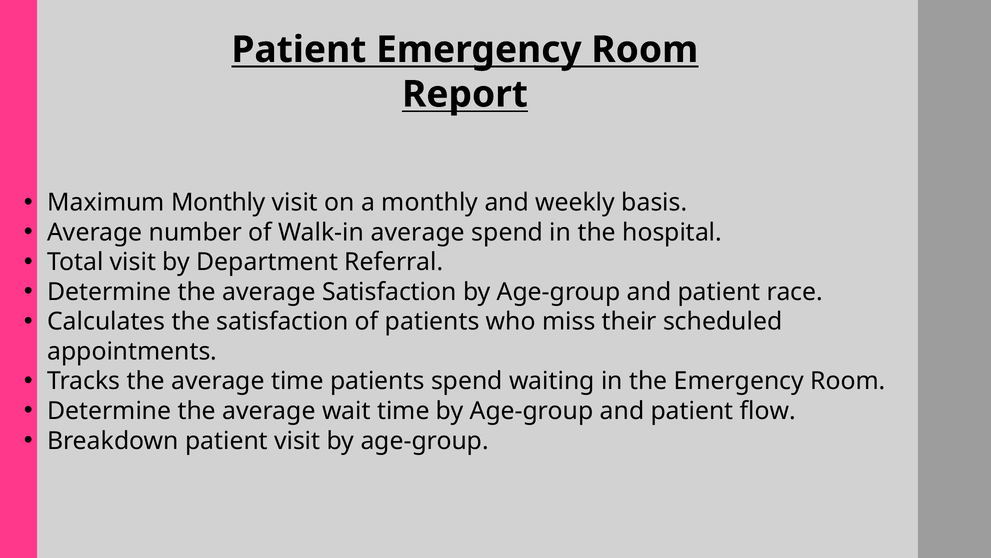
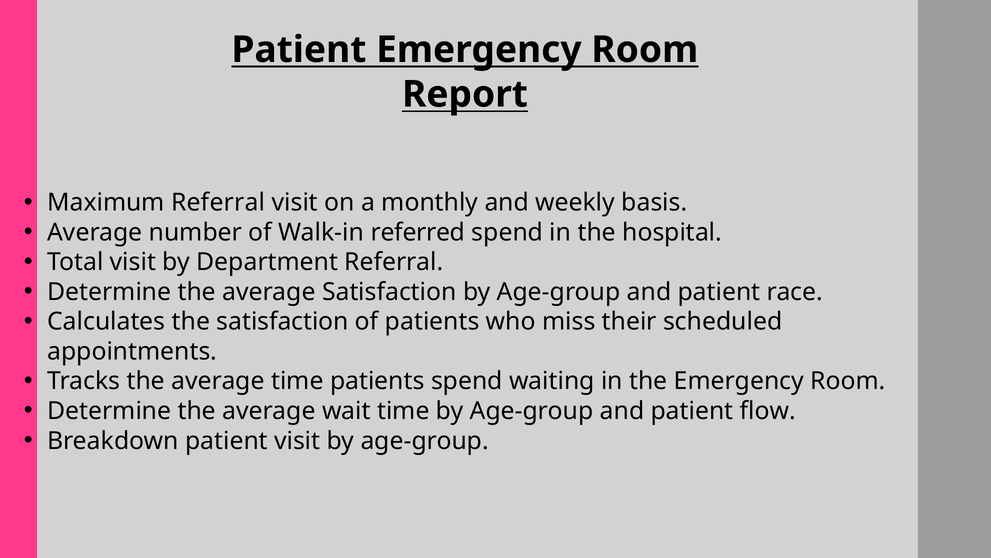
Maximum Monthly: Monthly -> Referral
Walk-in average: average -> referred
